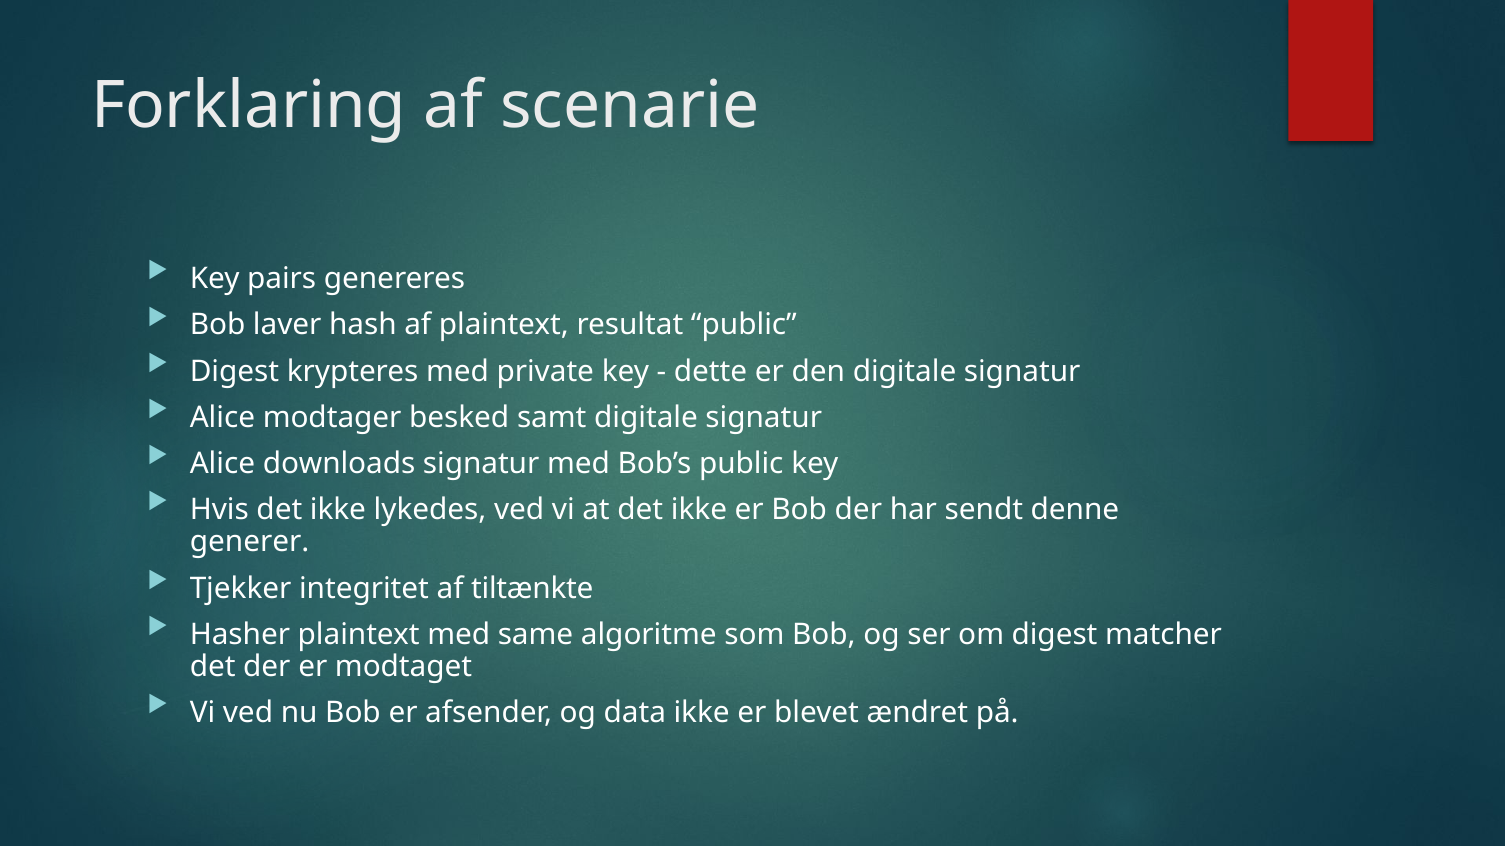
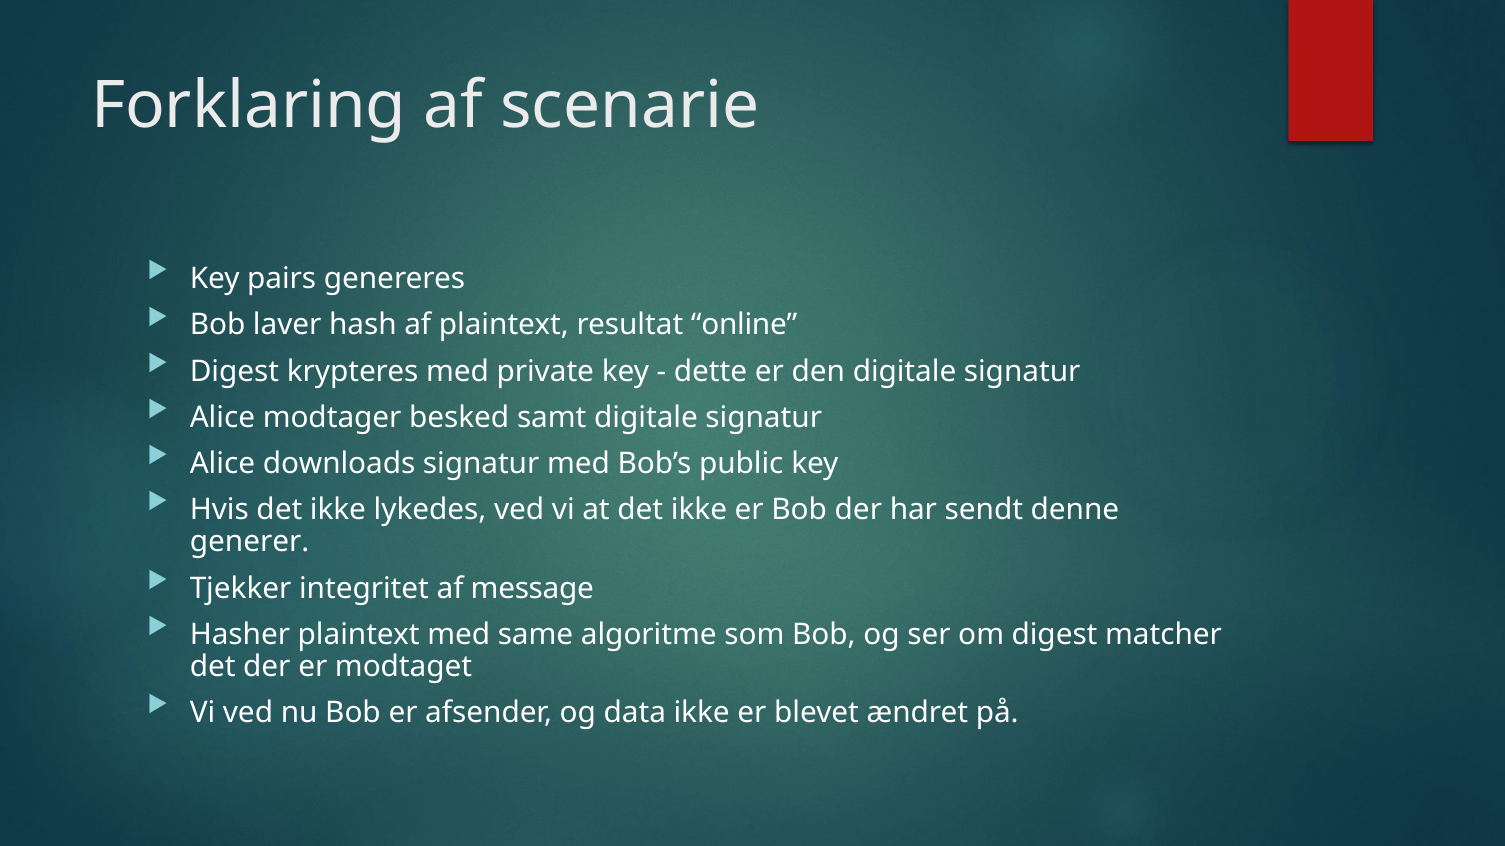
resultat public: public -> online
tiltænkte: tiltænkte -> message
